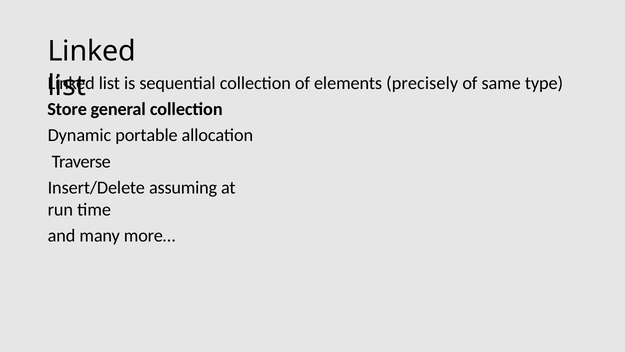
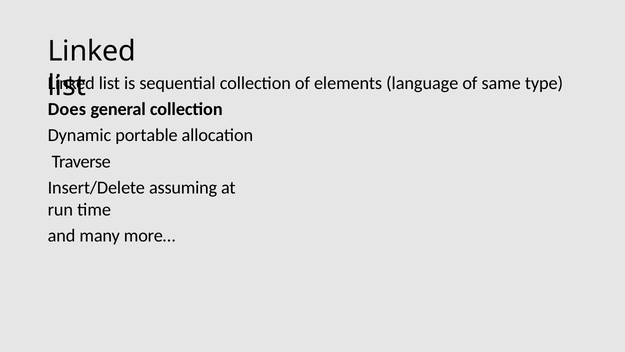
precisely: precisely -> language
Store: Store -> Does
